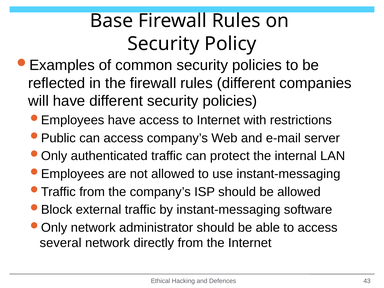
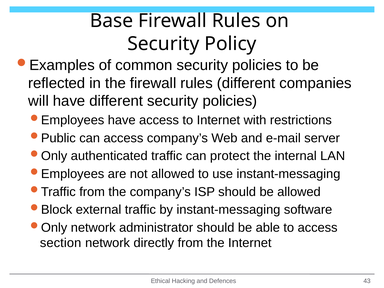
several: several -> section
